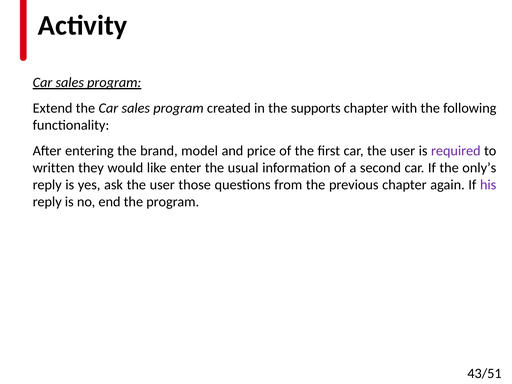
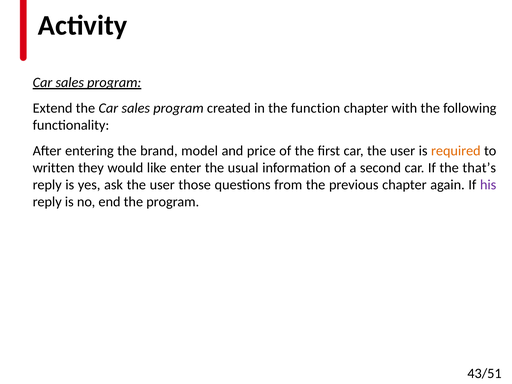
supports: supports -> function
required colour: purple -> orange
only’s: only’s -> that’s
